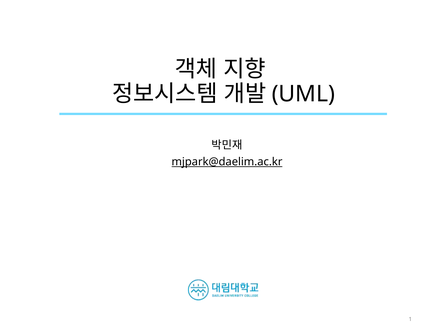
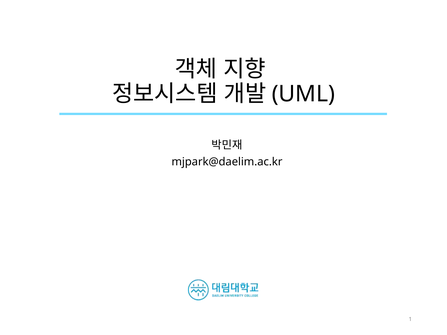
mjpark@daelim.ac.kr underline: present -> none
